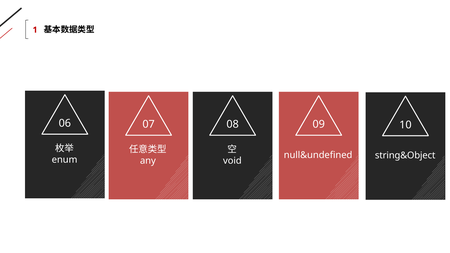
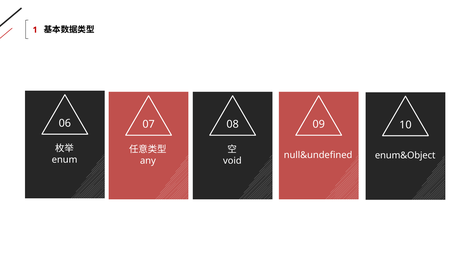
string&Object: string&Object -> enum&Object
